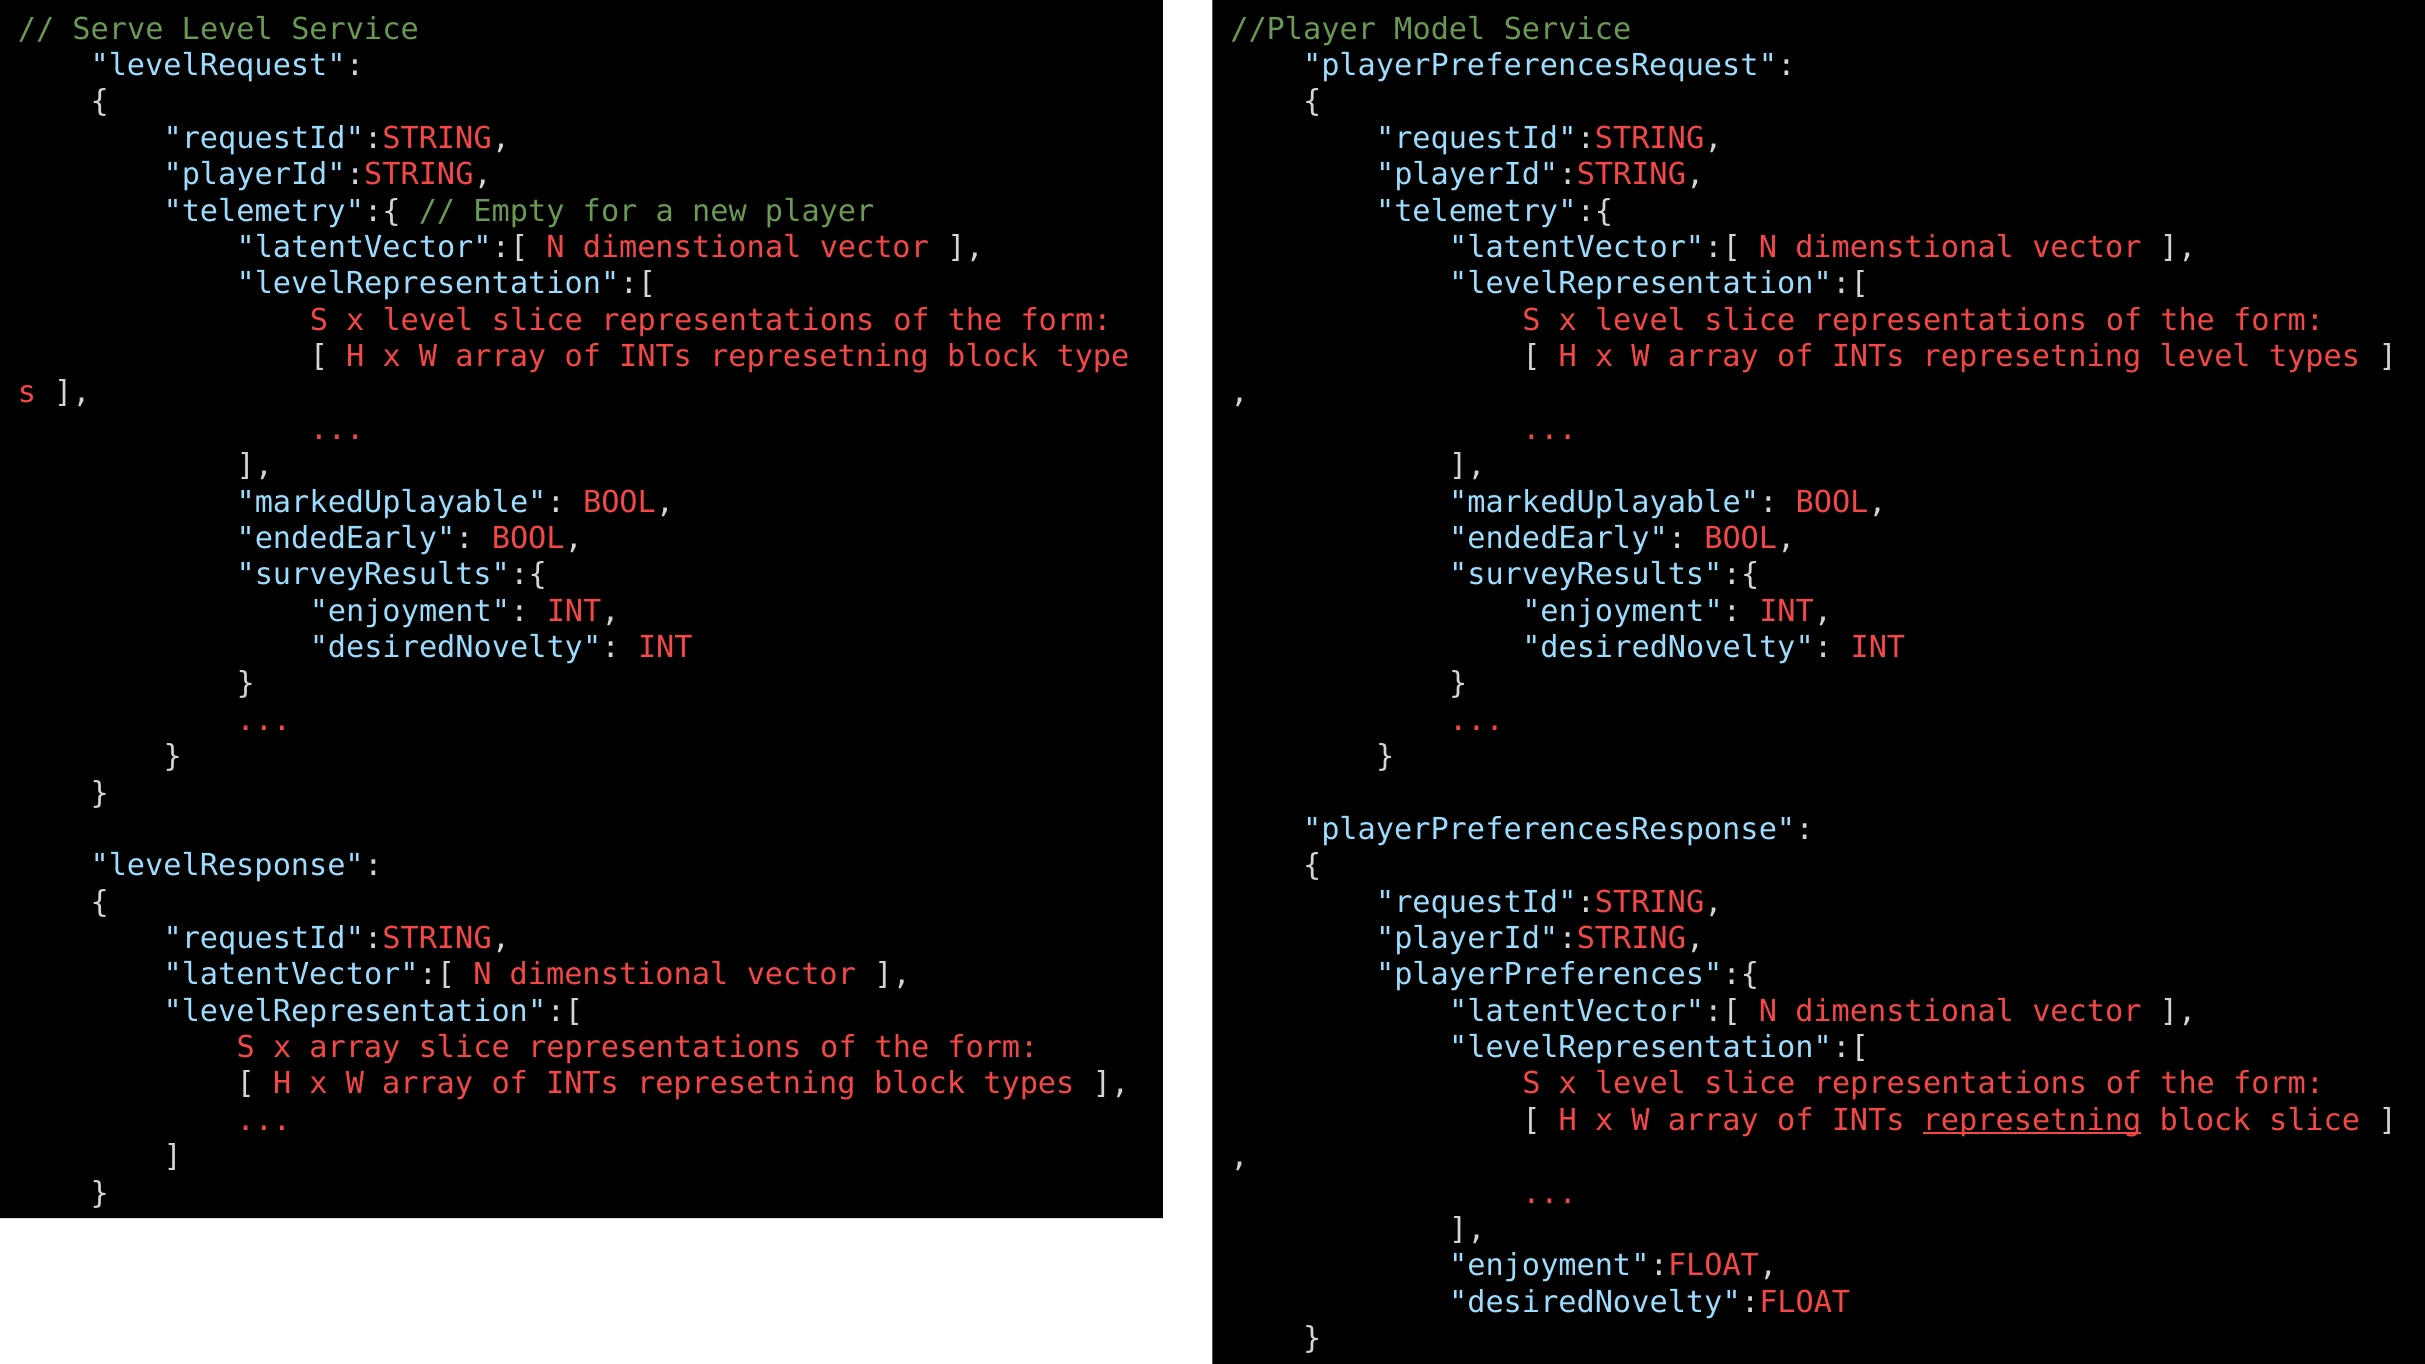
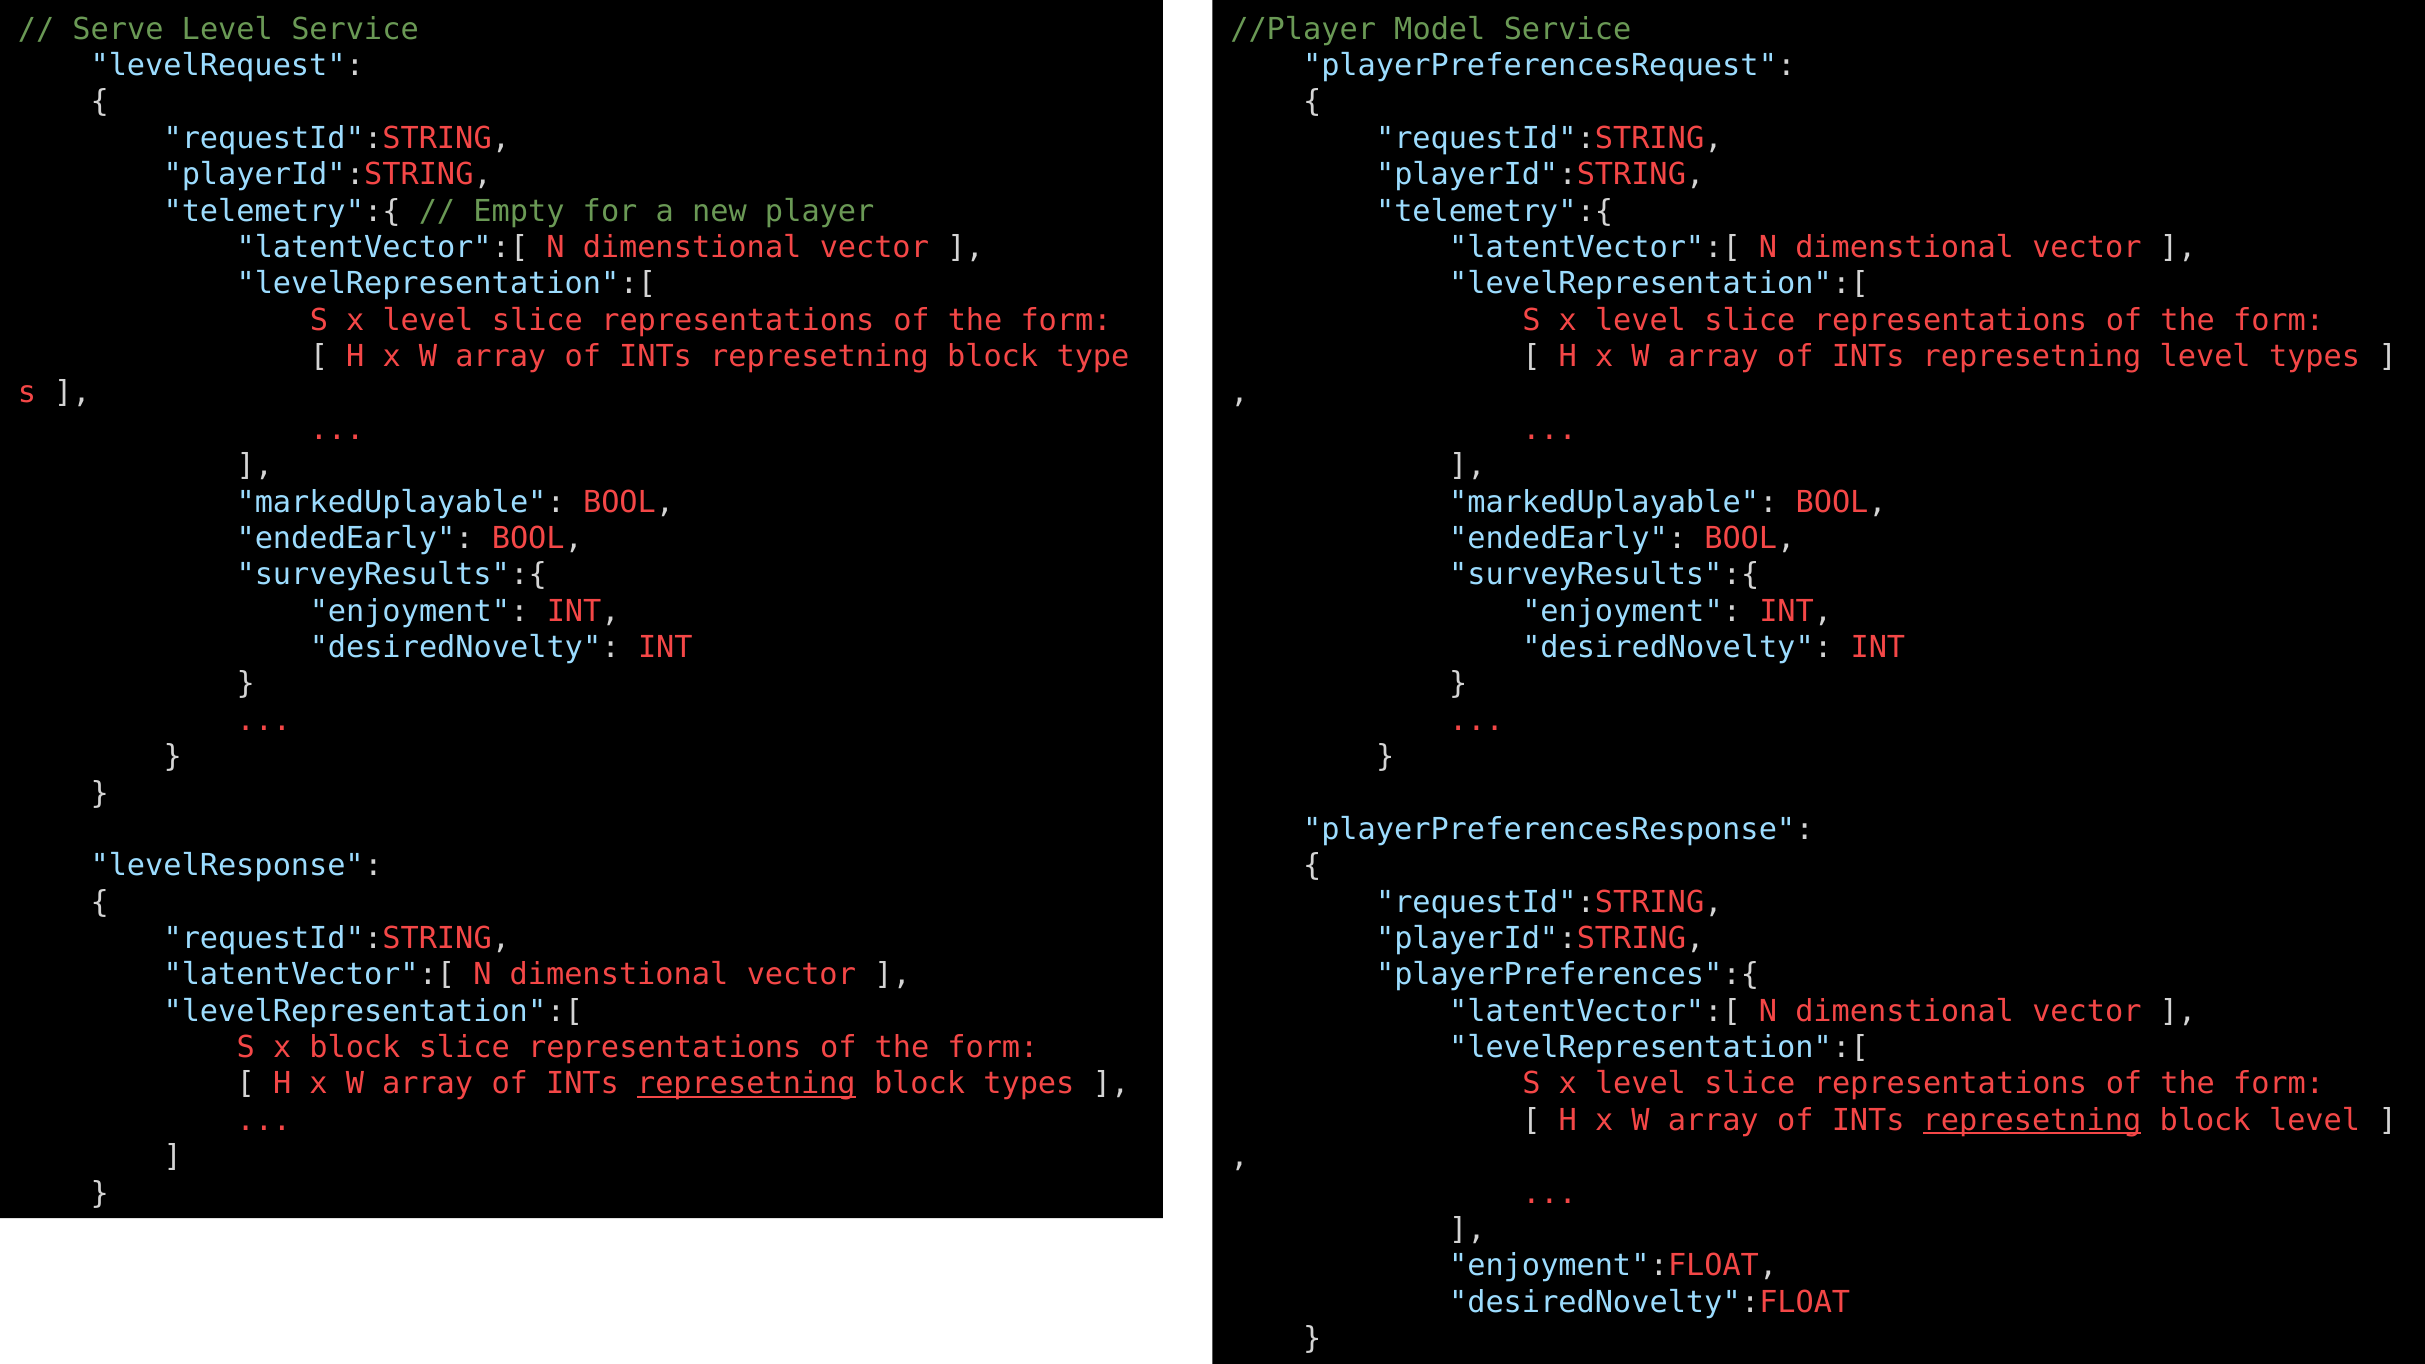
x array: array -> block
represetning at (746, 1084) underline: none -> present
block slice: slice -> level
